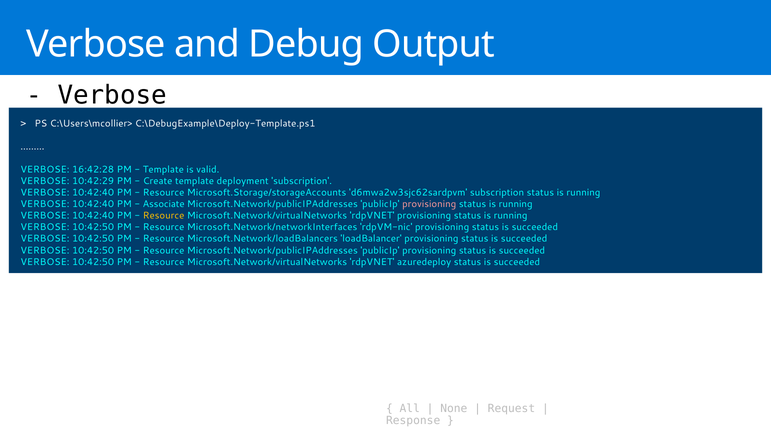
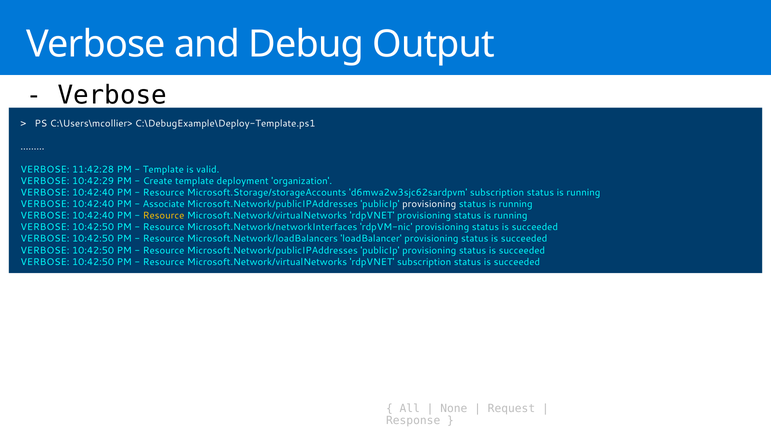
16:42:28: 16:42:28 -> 11:42:28
deployment subscription: subscription -> organization
provisioning at (429, 204) colour: pink -> white
rdpVNET azuredeploy: azuredeploy -> subscription
